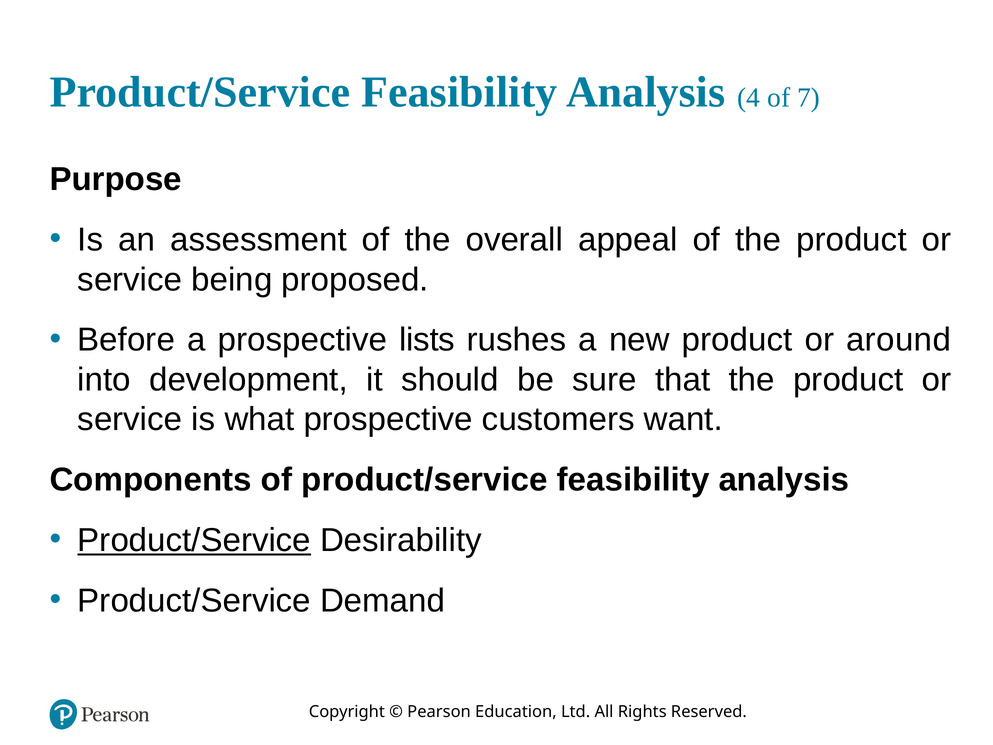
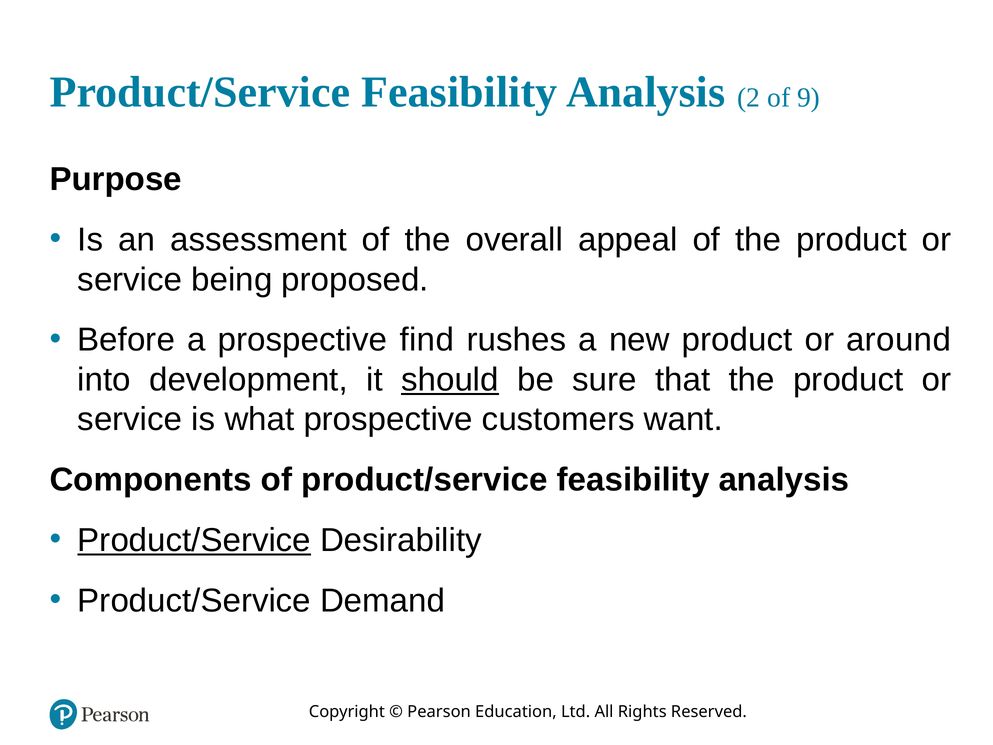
4: 4 -> 2
7: 7 -> 9
lists: lists -> find
should underline: none -> present
